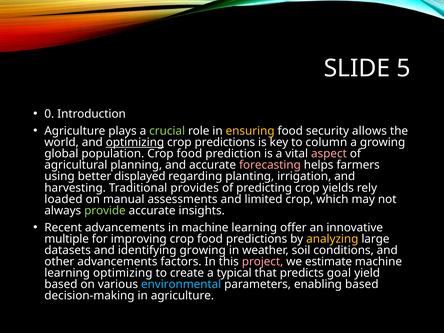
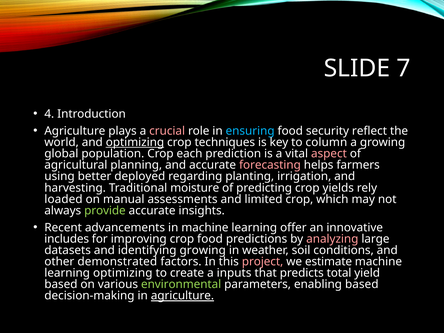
5: 5 -> 7
0: 0 -> 4
crucial colour: light green -> pink
ensuring colour: yellow -> light blue
allows: allows -> reflect
crop predictions: predictions -> techniques
population Crop food: food -> each
displayed: displayed -> deployed
provides: provides -> moisture
multiple: multiple -> includes
analyzing colour: yellow -> pink
other advancements: advancements -> demonstrated
typical: typical -> inputs
goal: goal -> total
environmental colour: light blue -> light green
agriculture at (182, 296) underline: none -> present
